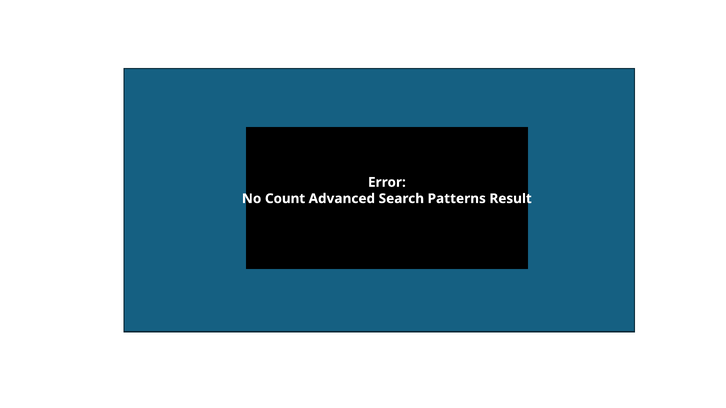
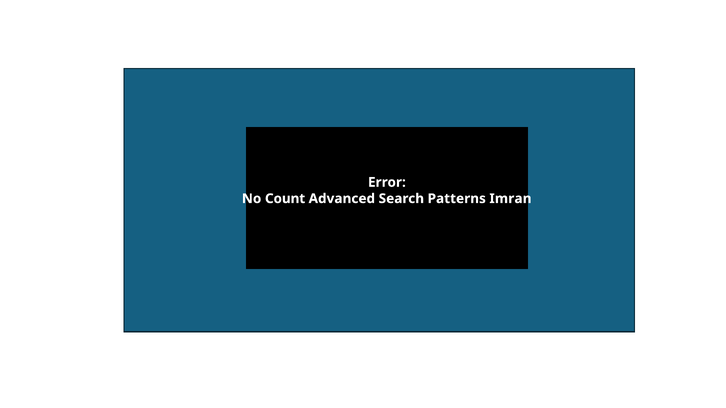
Result: Result -> Imran
